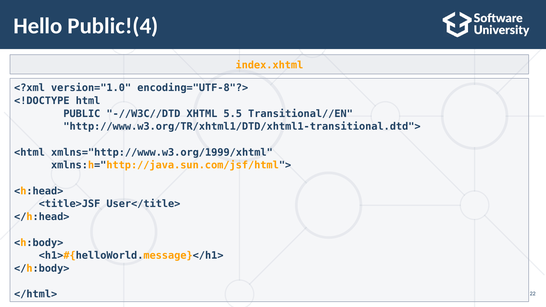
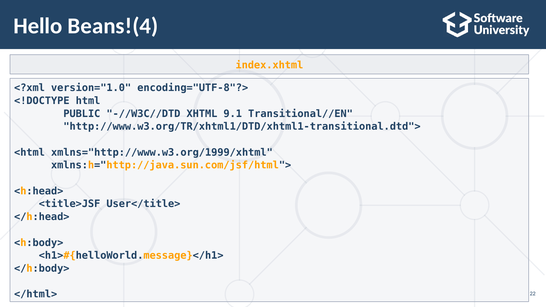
Public!(4: Public!(4 -> Beans!(4
5.5: 5.5 -> 9.1
